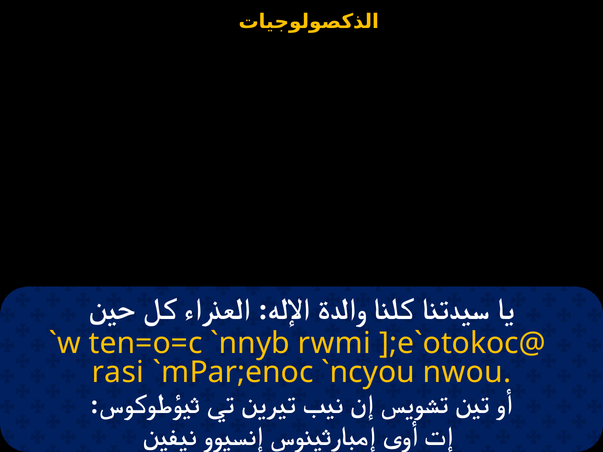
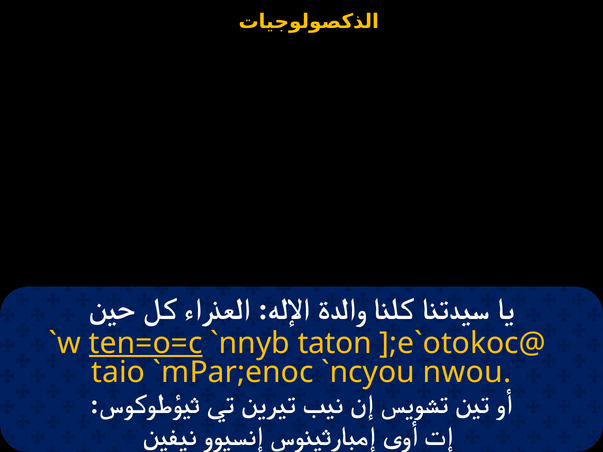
ten=o=c underline: none -> present
rwmi: rwmi -> taton
rasi: rasi -> taio
